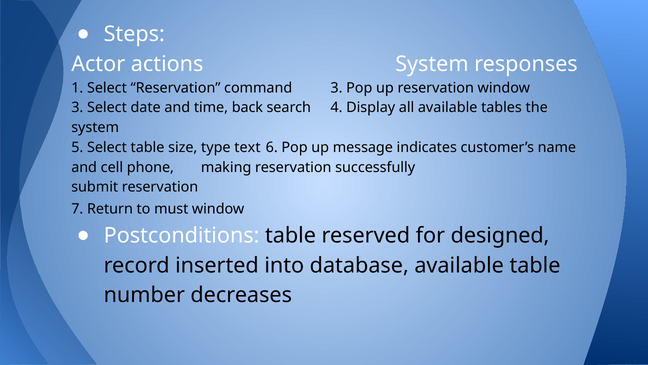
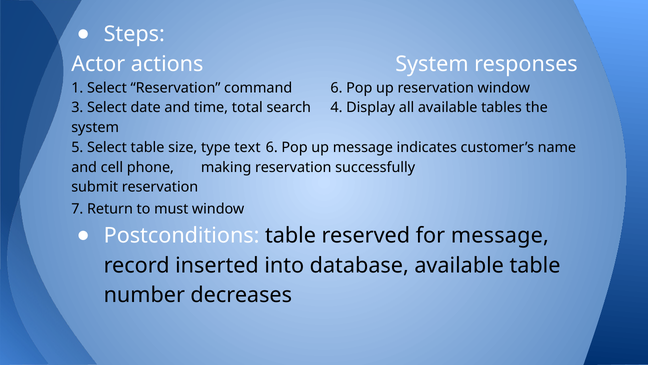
command 3: 3 -> 6
back: back -> total
for designed: designed -> message
